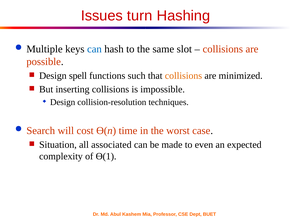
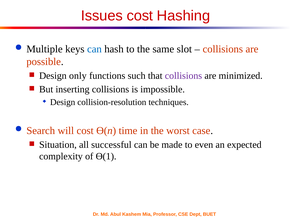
Issues turn: turn -> cost
spell: spell -> only
collisions at (183, 76) colour: orange -> purple
associated: associated -> successful
